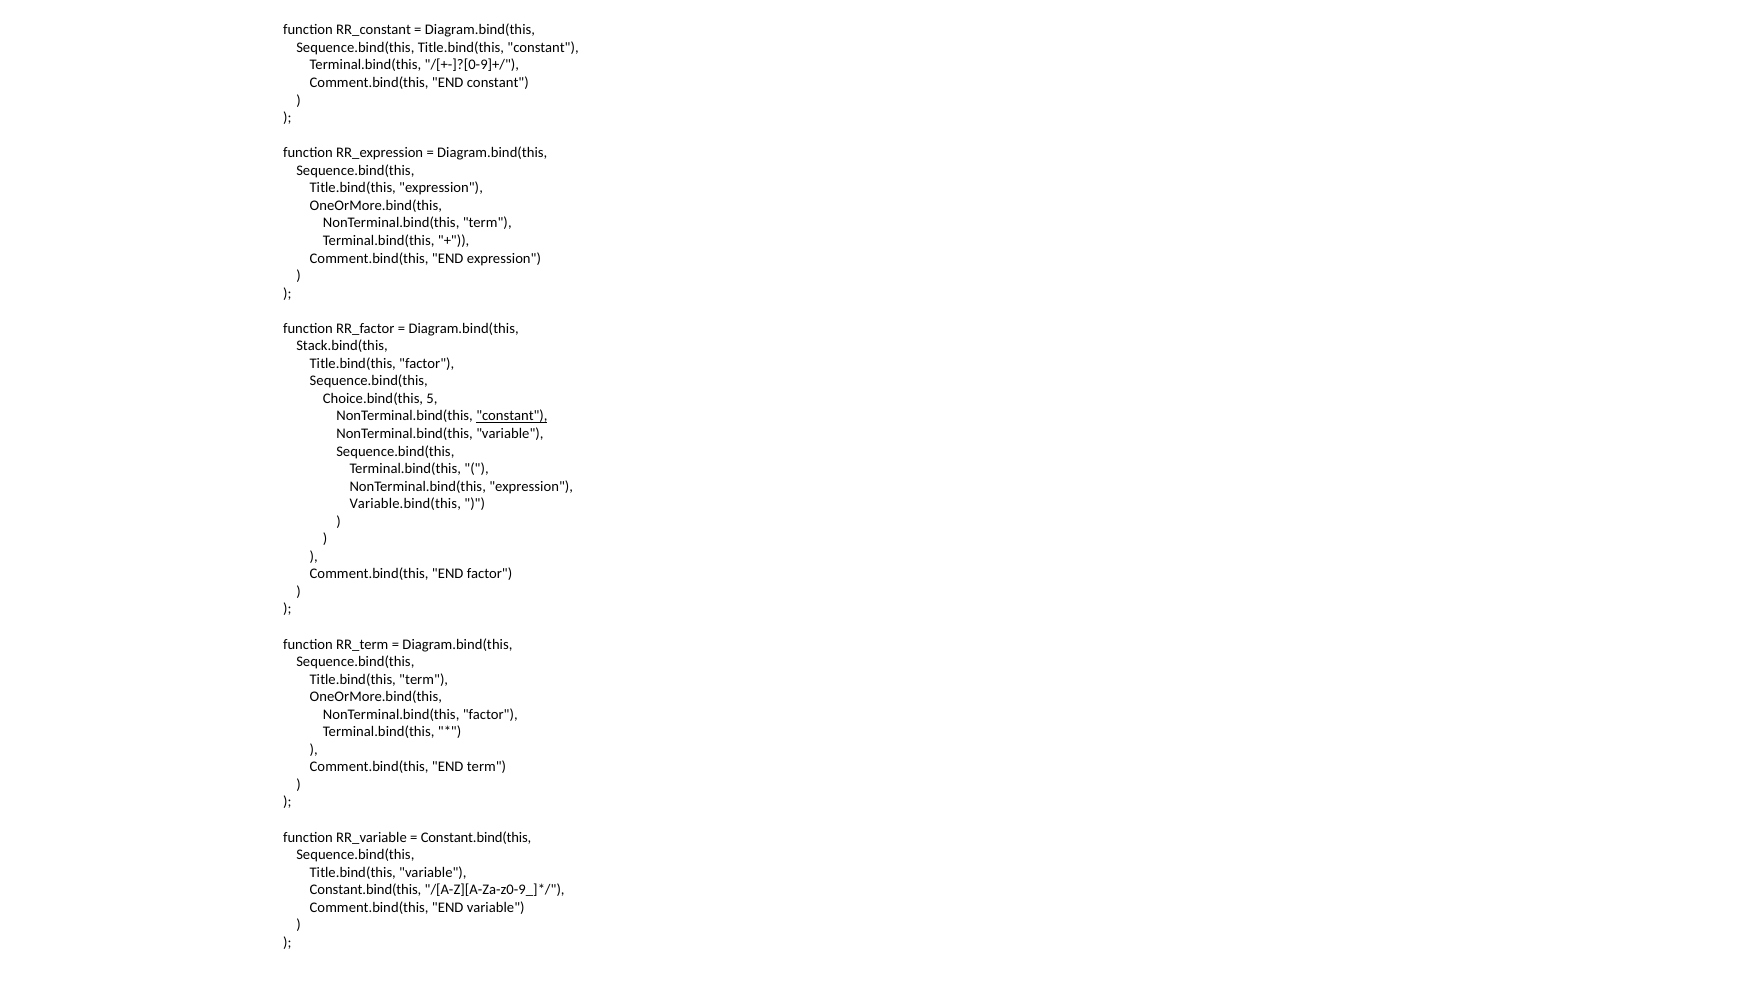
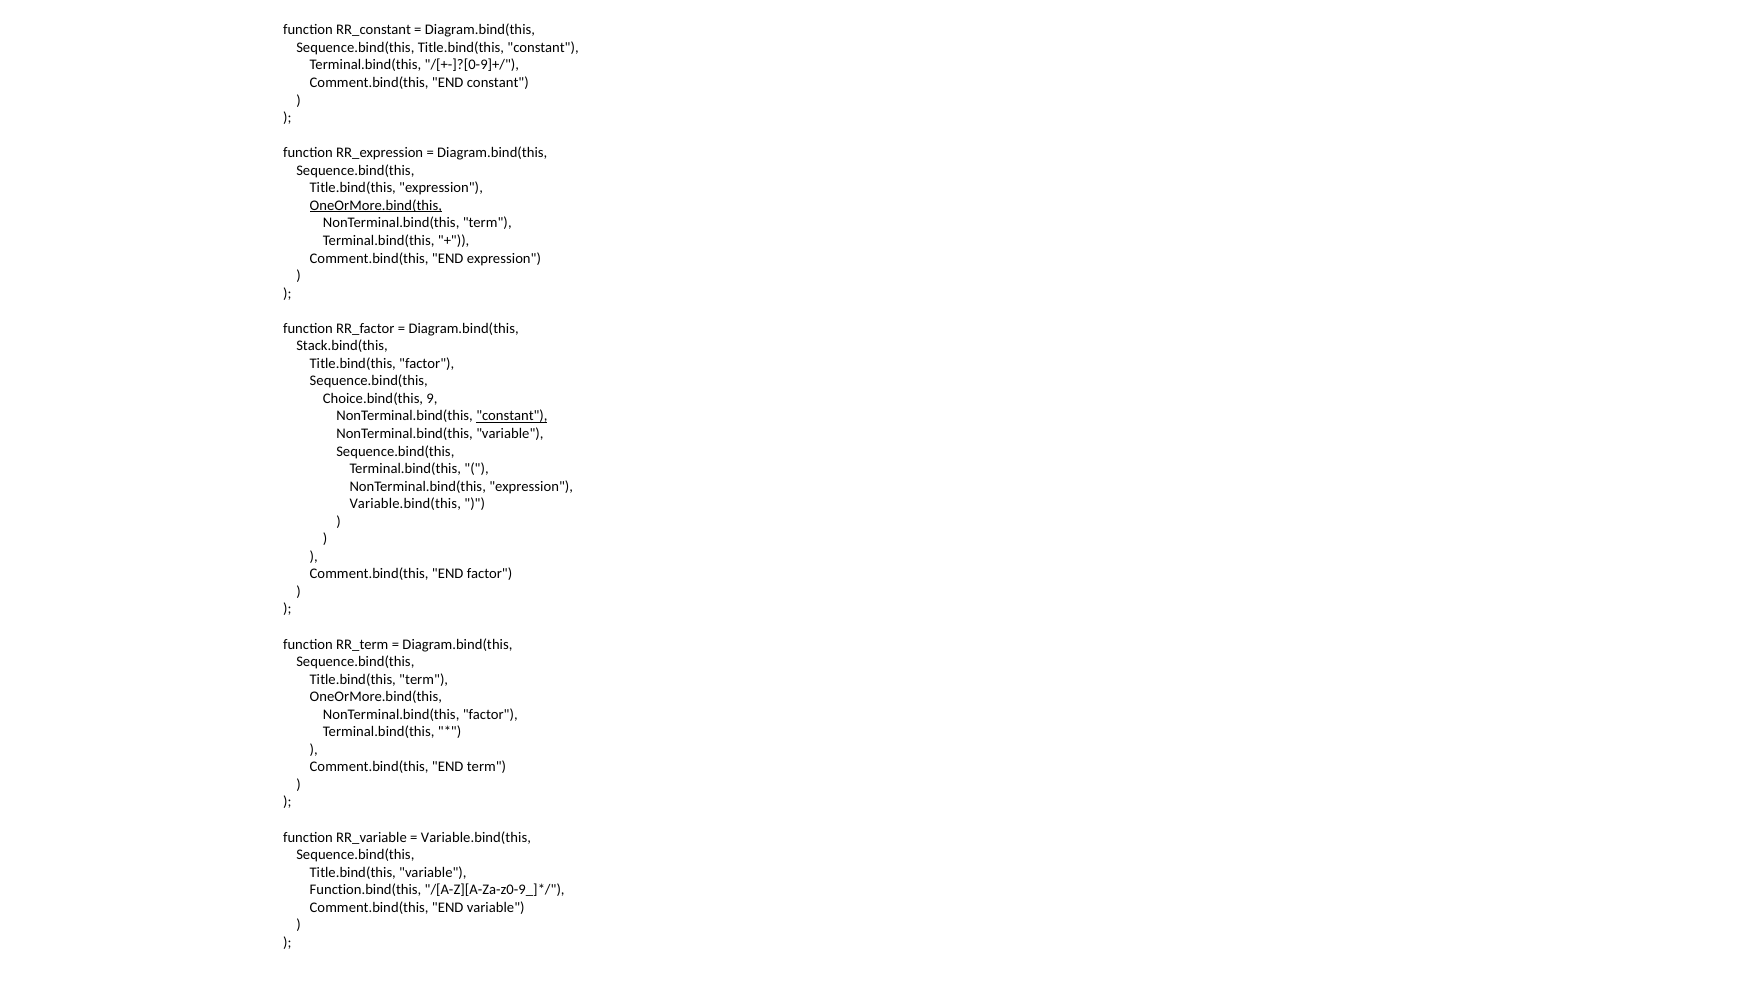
OneOrMore.bind(this at (376, 206) underline: none -> present
5: 5 -> 9
Constant.bind(this at (476, 837): Constant.bind(this -> Variable.bind(this
Constant.bind(this at (366, 890): Constant.bind(this -> Function.bind(this
